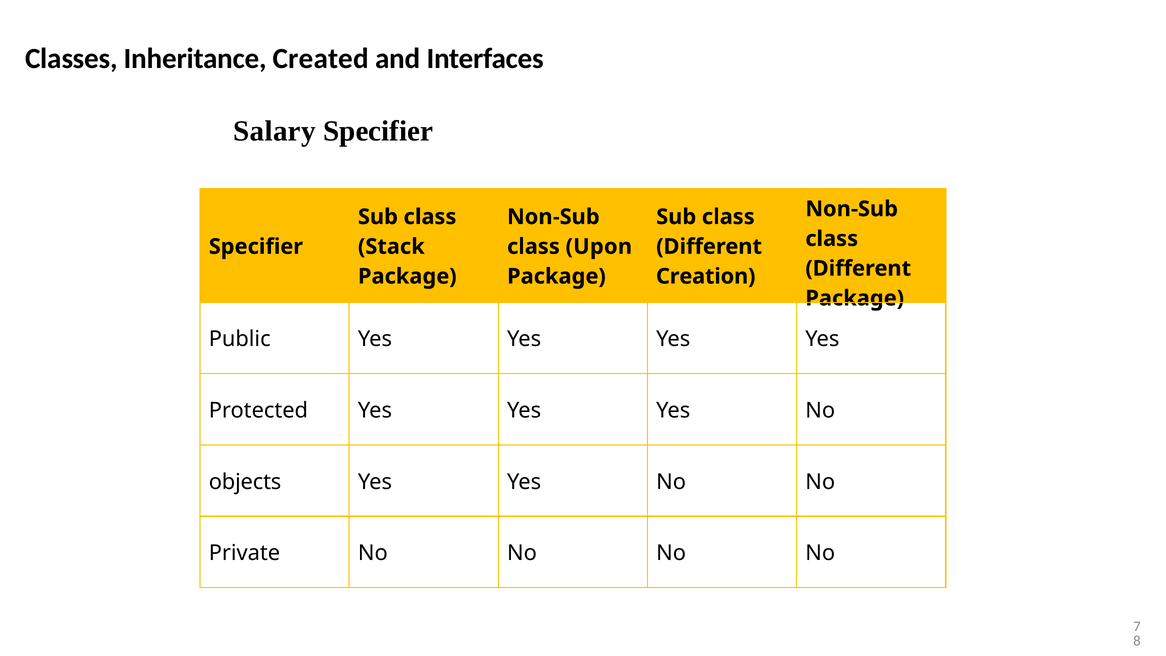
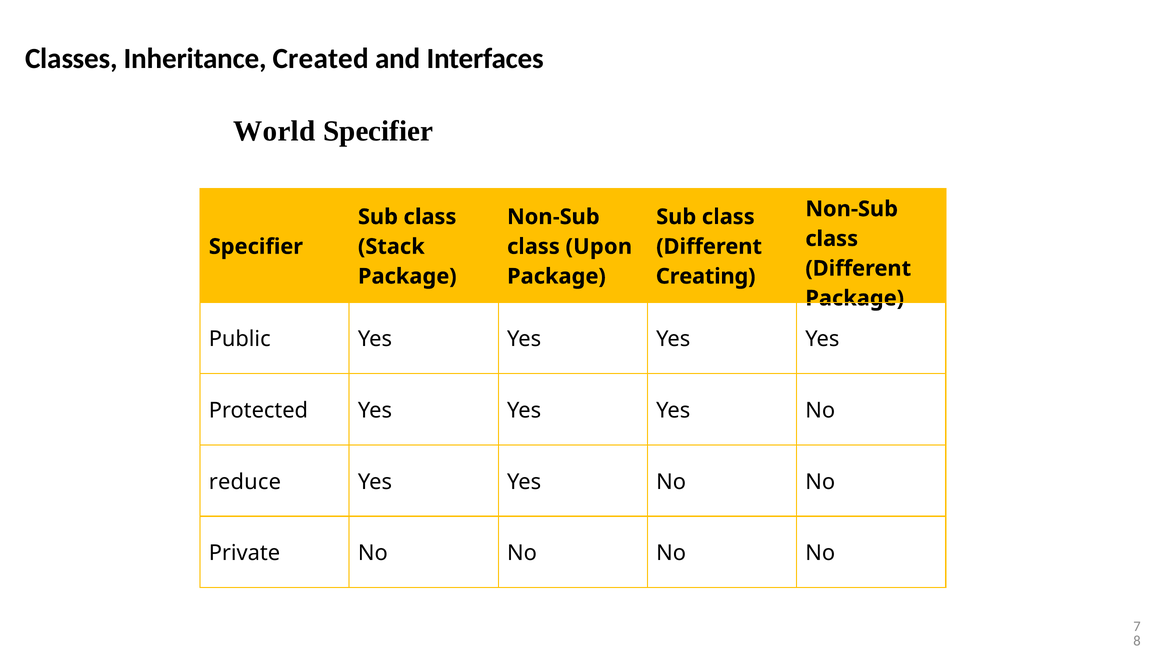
Salary: Salary -> World
Creation: Creation -> Creating
objects: objects -> reduce
